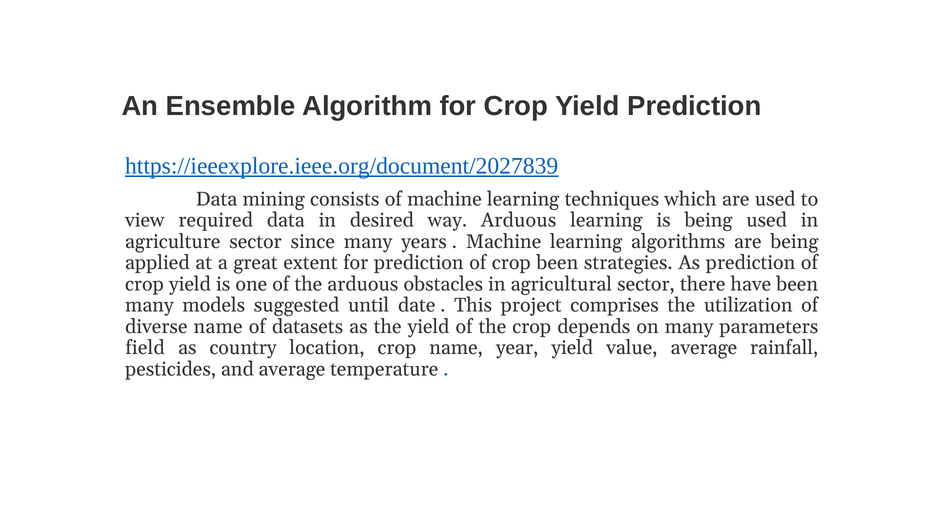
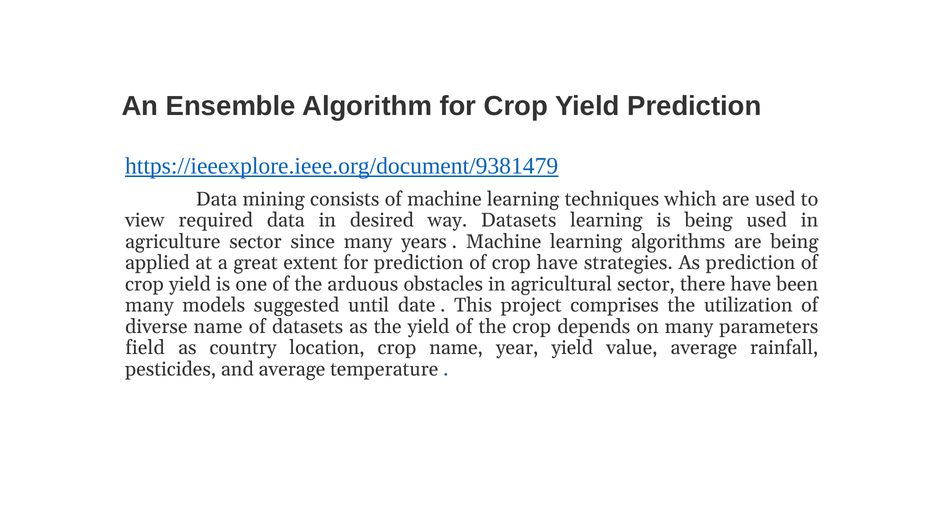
https://ieeexplore.ieee.org/document/2027839: https://ieeexplore.ieee.org/document/2027839 -> https://ieeexplore.ieee.org/document/9381479
way Arduous: Arduous -> Datasets
crop been: been -> have
